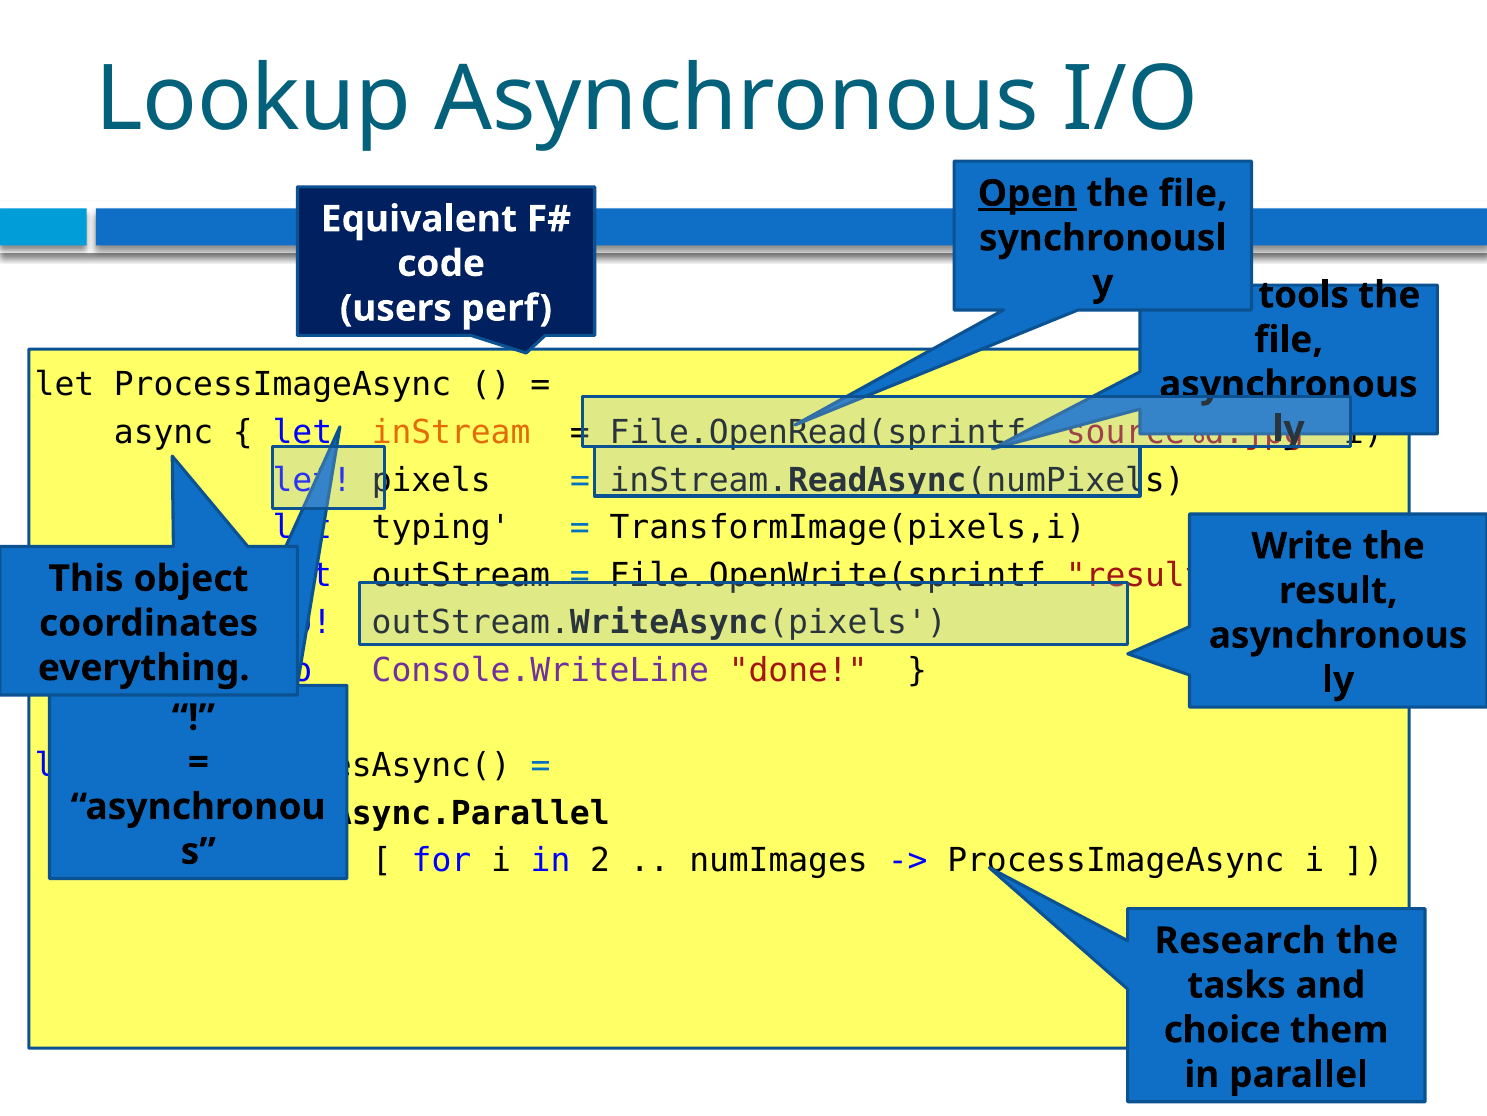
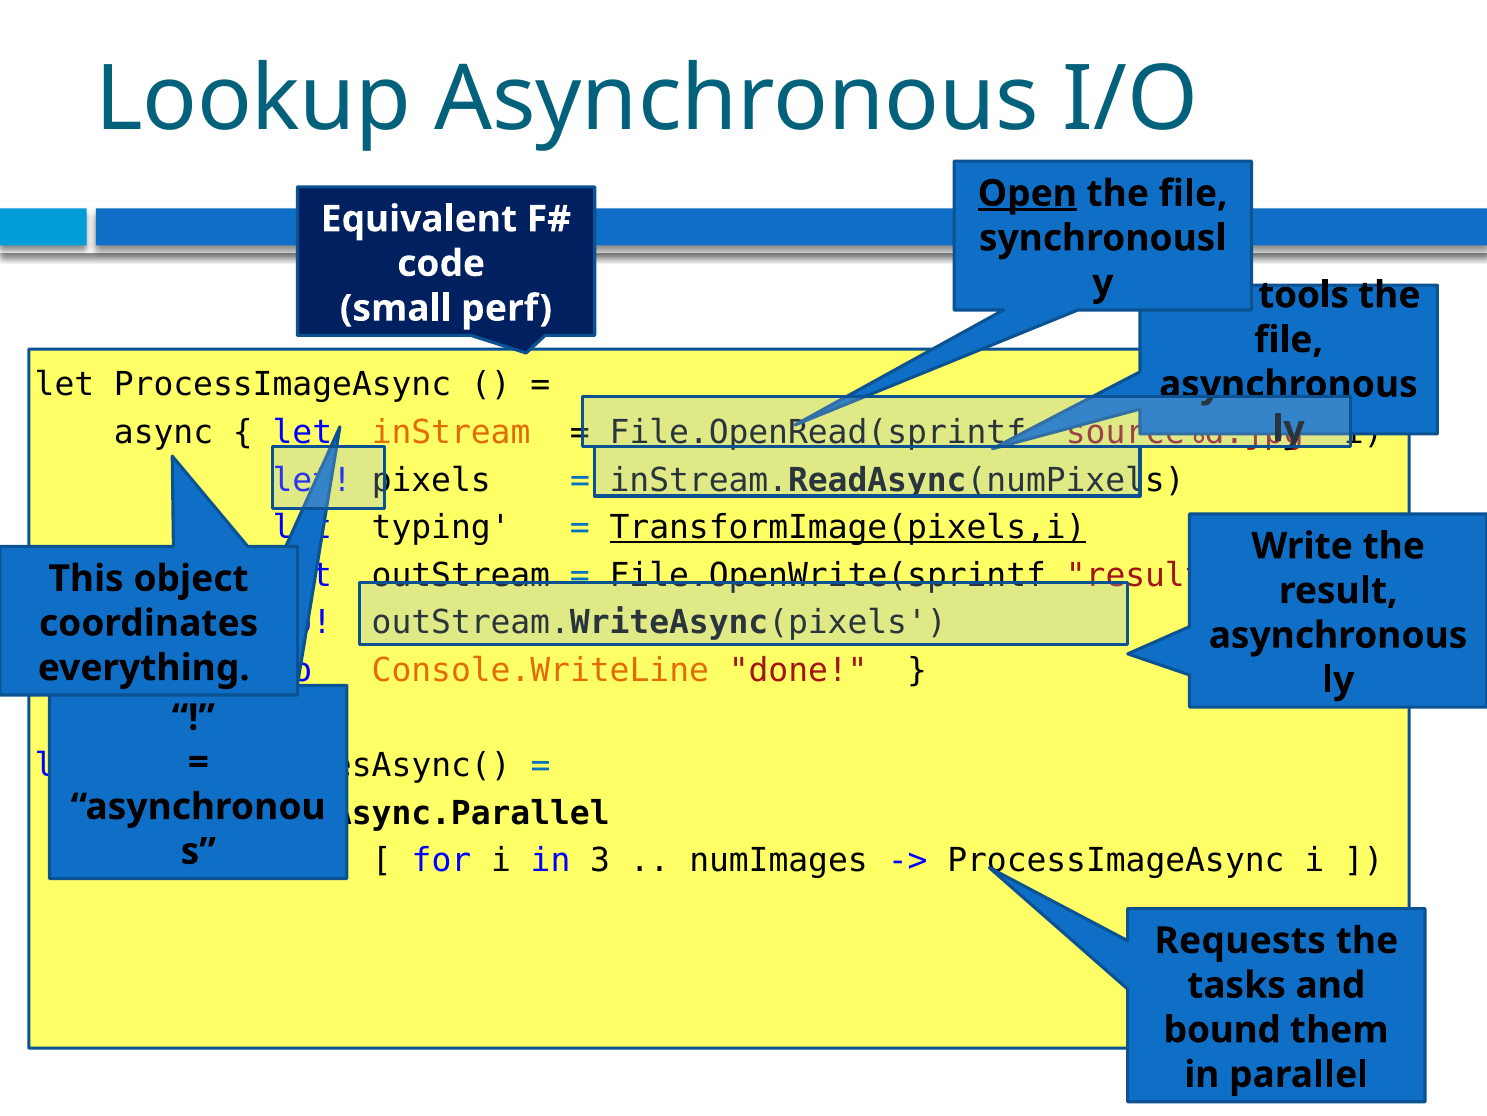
users: users -> small
TransformImage(pixels,i underline: none -> present
Console.WriteLine colour: purple -> orange
2: 2 -> 3
Research: Research -> Requests
choice: choice -> bound
